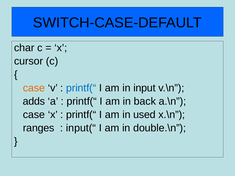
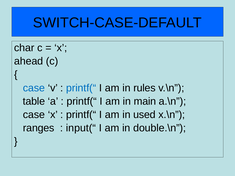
cursor: cursor -> ahead
case at (34, 88) colour: orange -> blue
input: input -> rules
adds: adds -> table
back: back -> main
